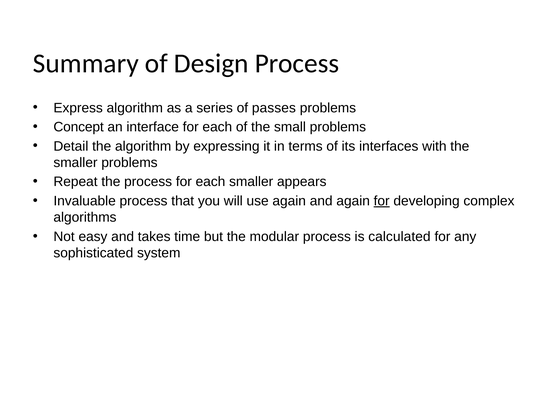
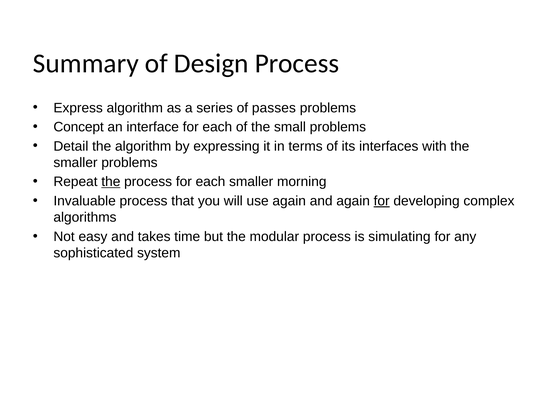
the at (111, 182) underline: none -> present
appears: appears -> morning
calculated: calculated -> simulating
